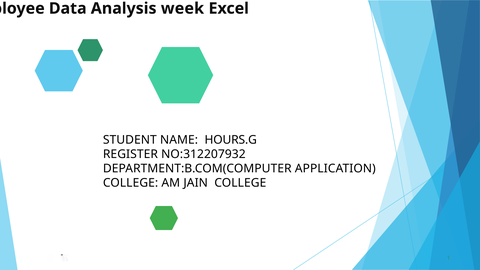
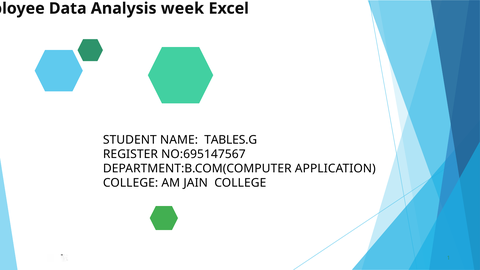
HOURS.G: HOURS.G -> TABLES.G
NO:312207932: NO:312207932 -> NO:695147567
